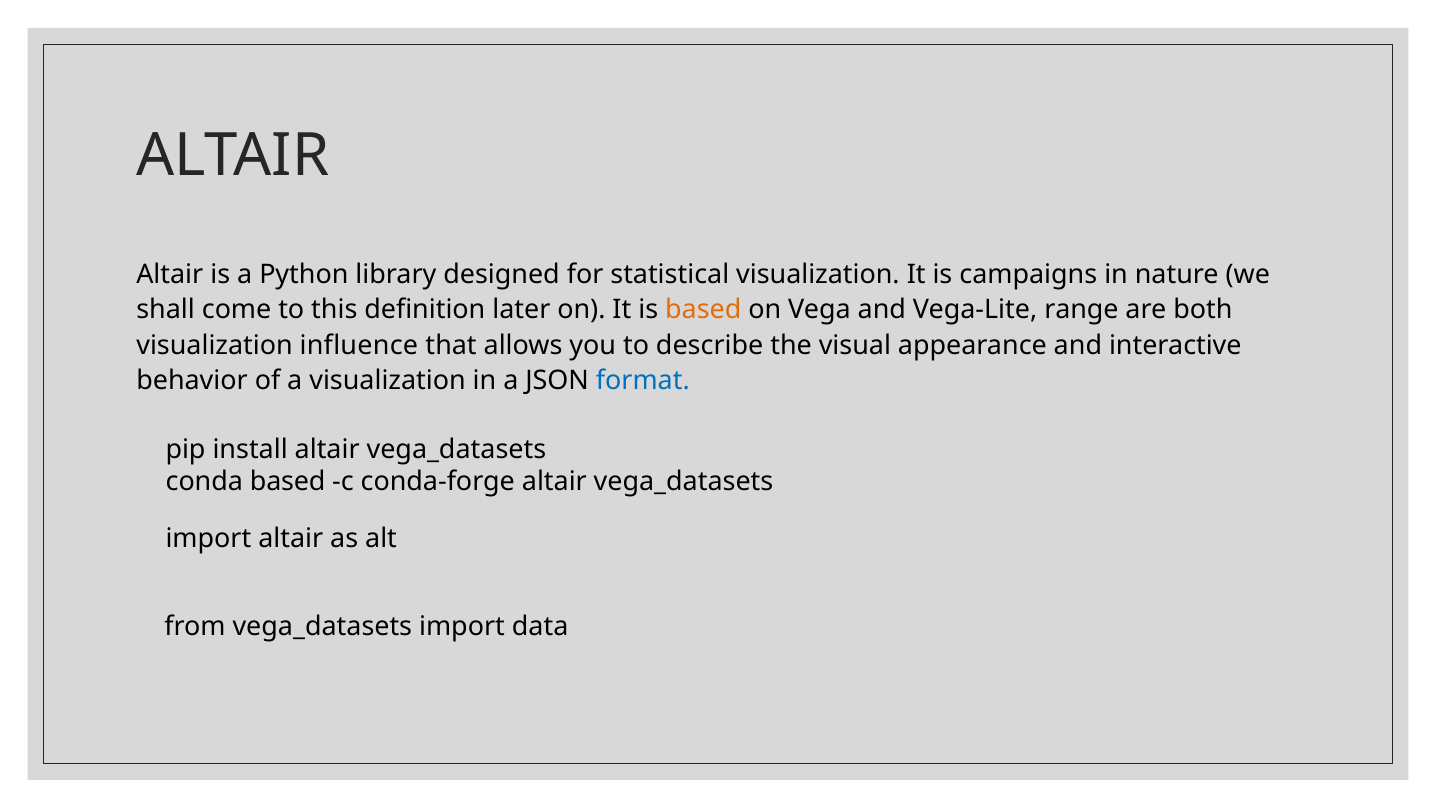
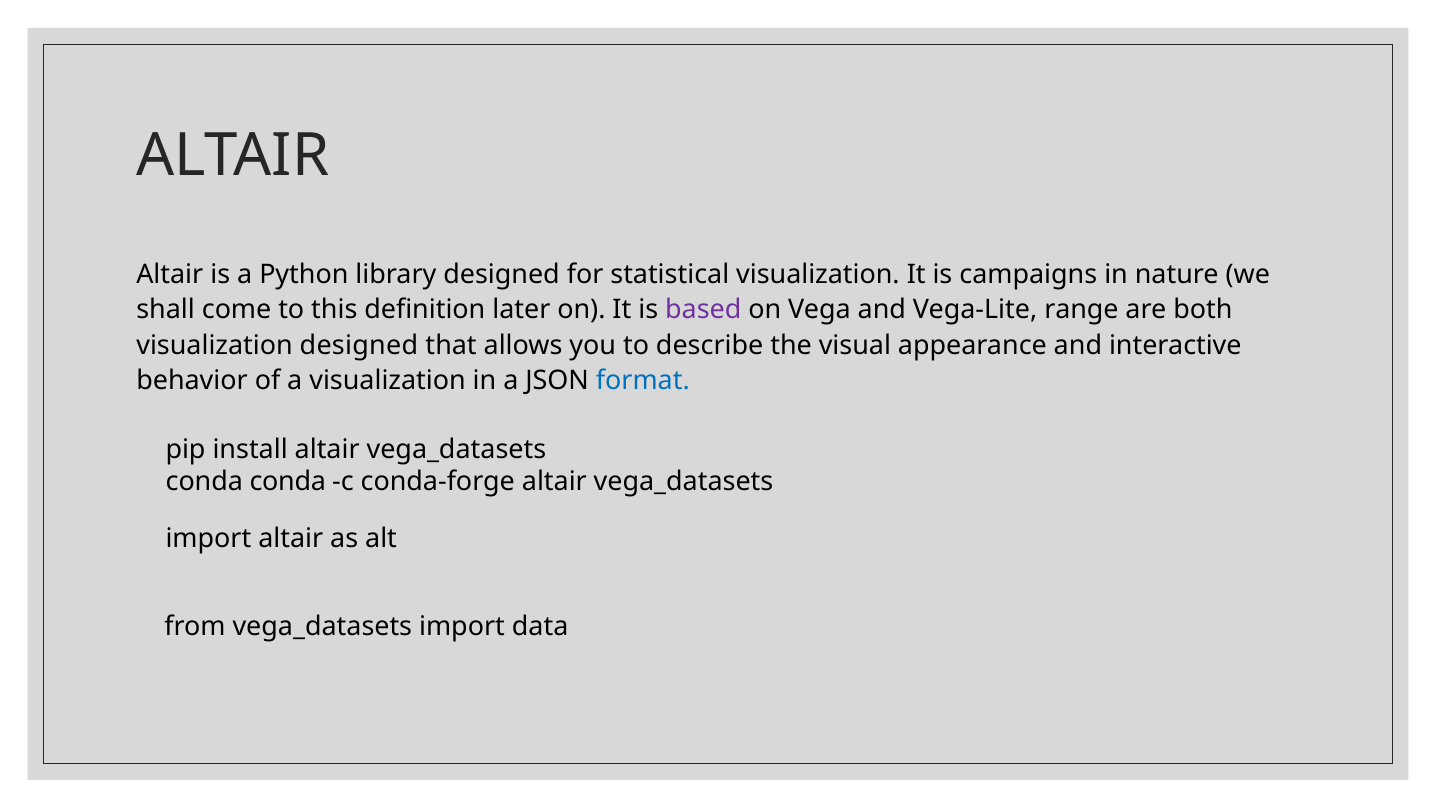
based at (703, 310) colour: orange -> purple
visualization influence: influence -> designed
conda based: based -> conda
